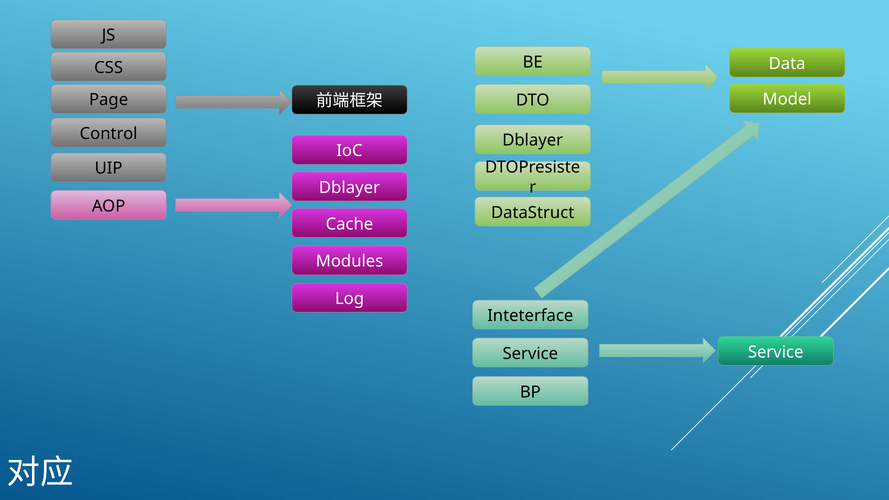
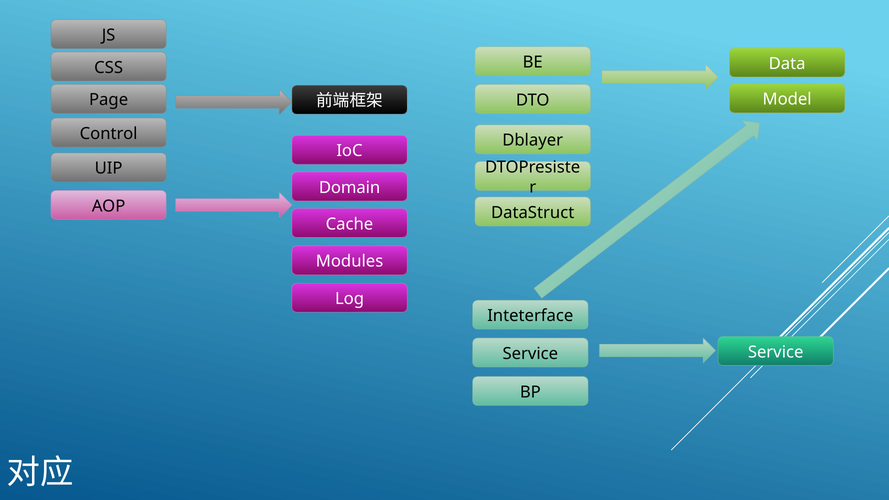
Dblayer at (349, 188): Dblayer -> Domain
